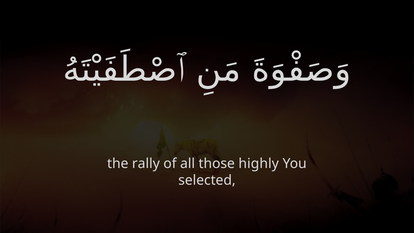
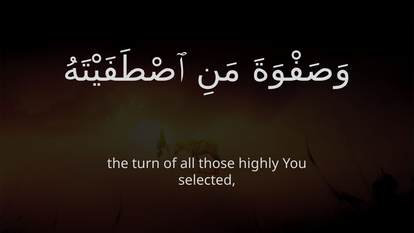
rally: rally -> turn
